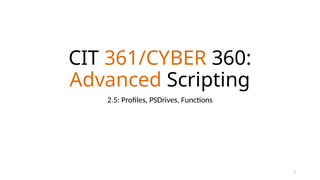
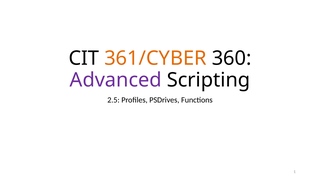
Advanced colour: orange -> purple
